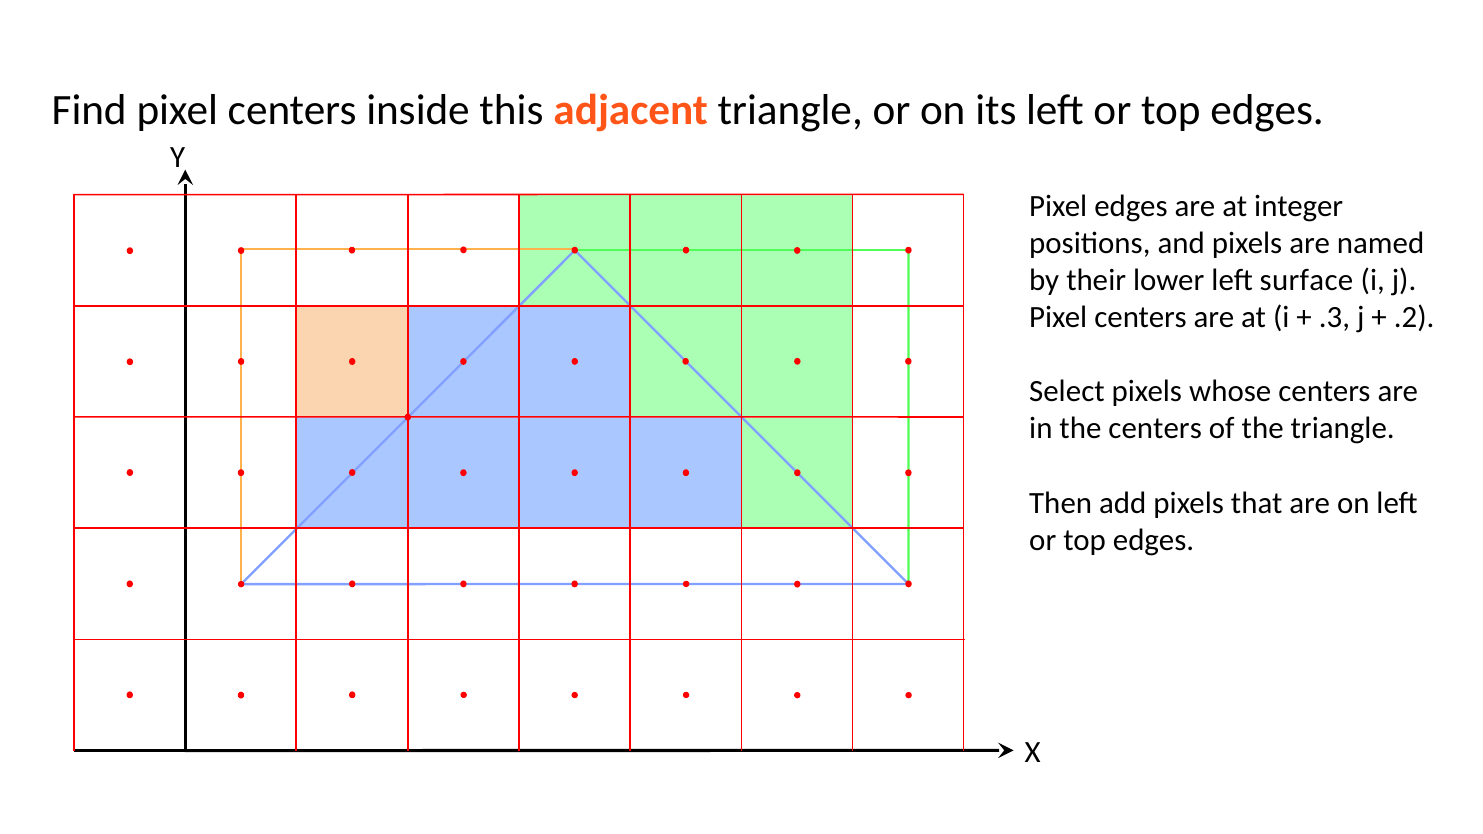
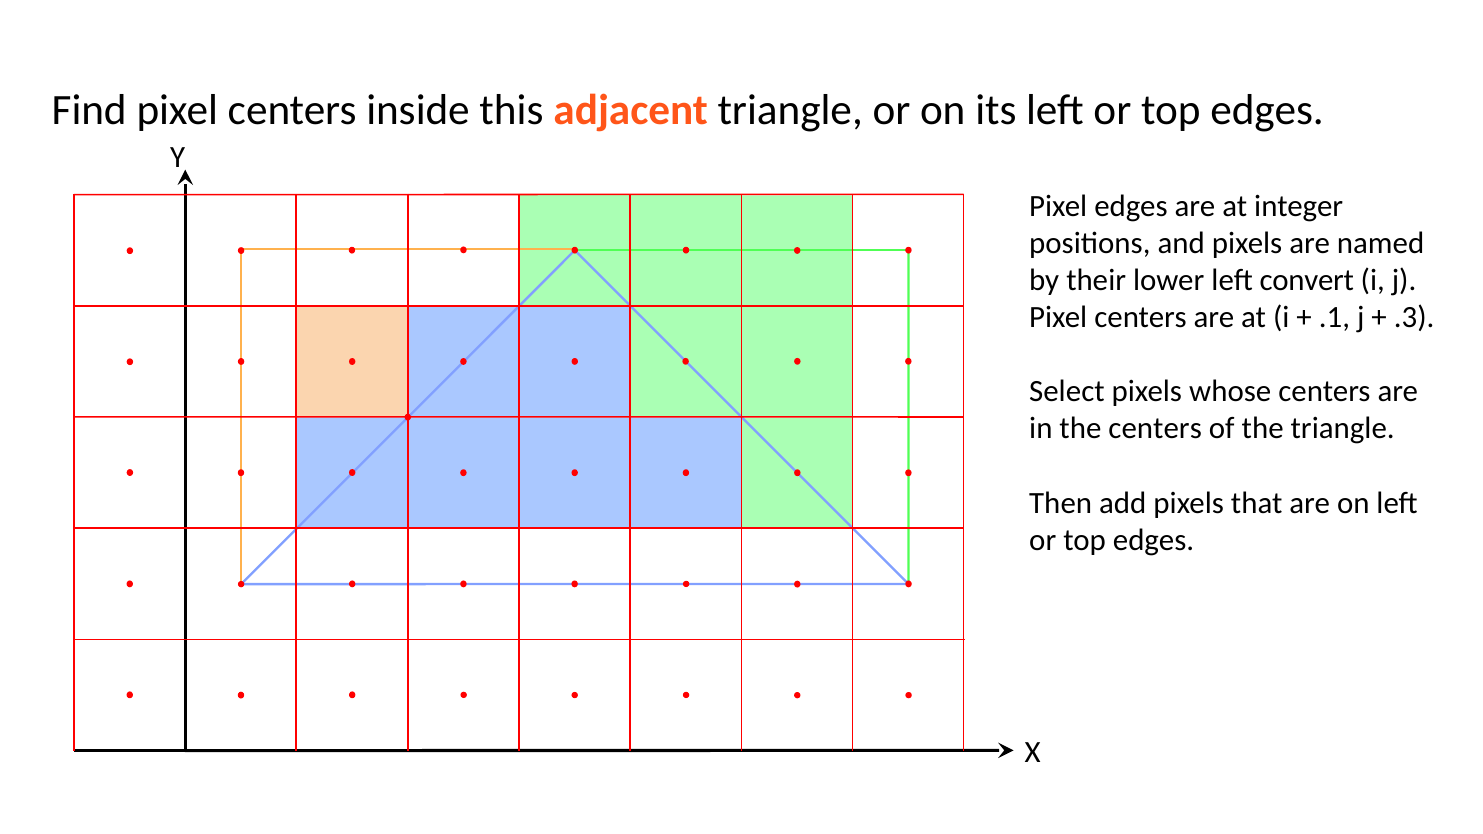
surface: surface -> convert
.3: .3 -> .1
.2: .2 -> .3
